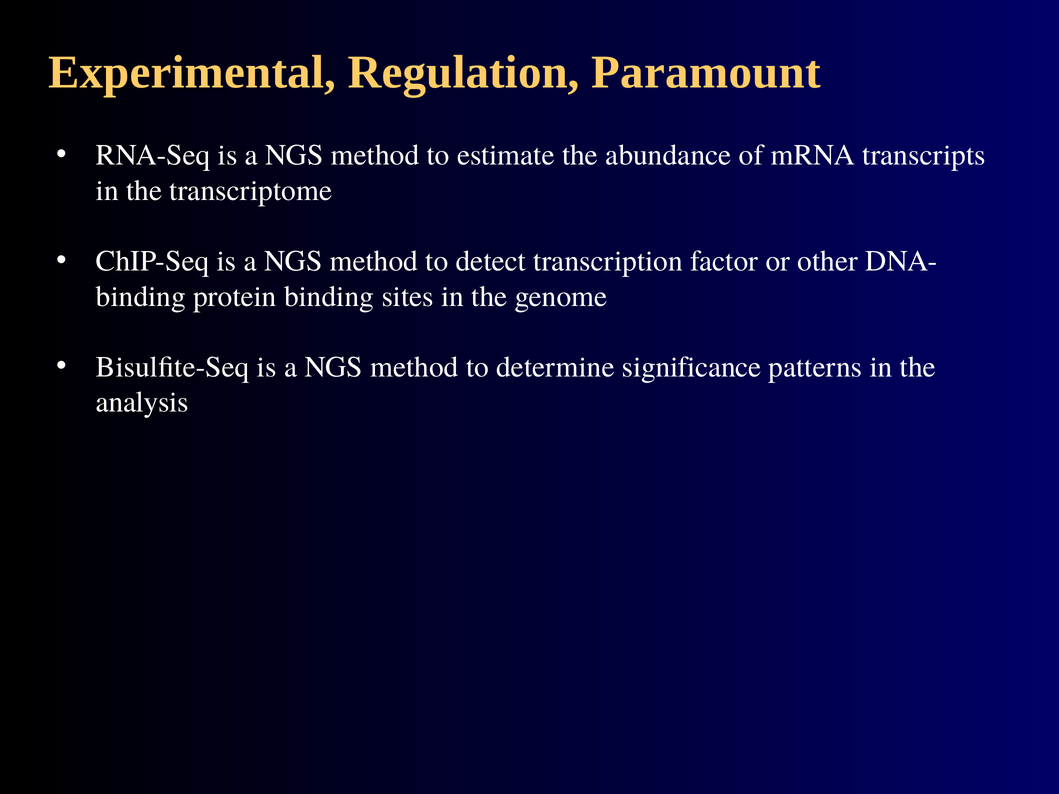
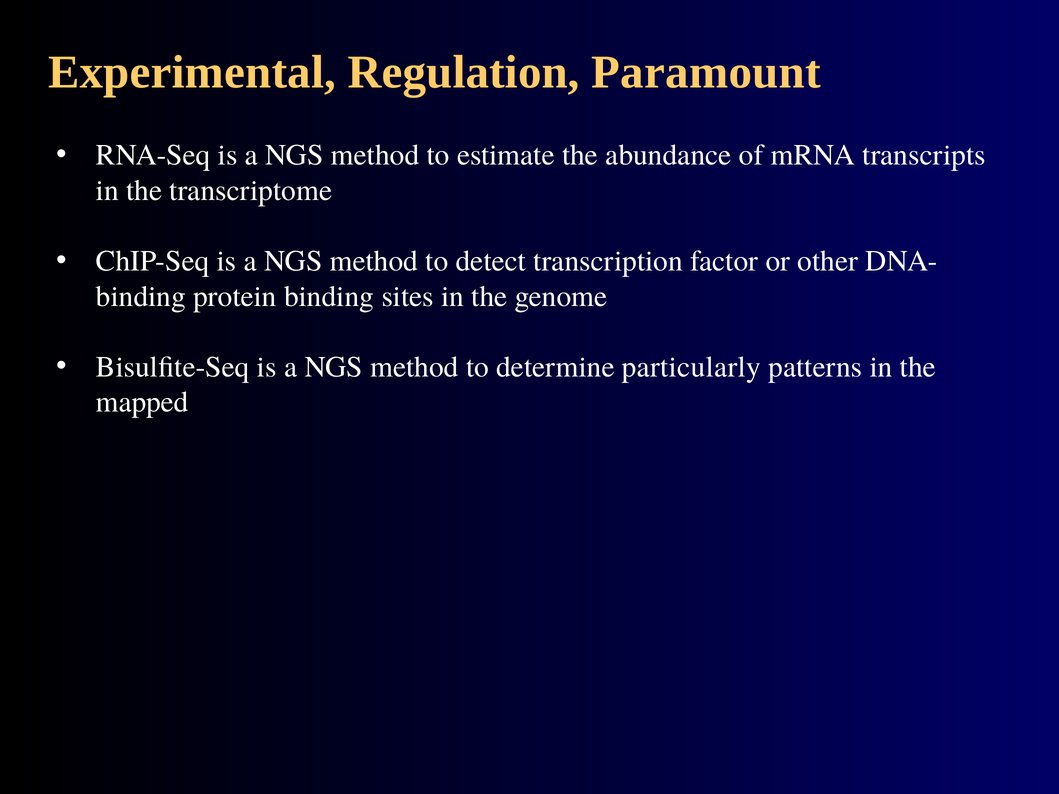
significance: significance -> particularly
analysis: analysis -> mapped
